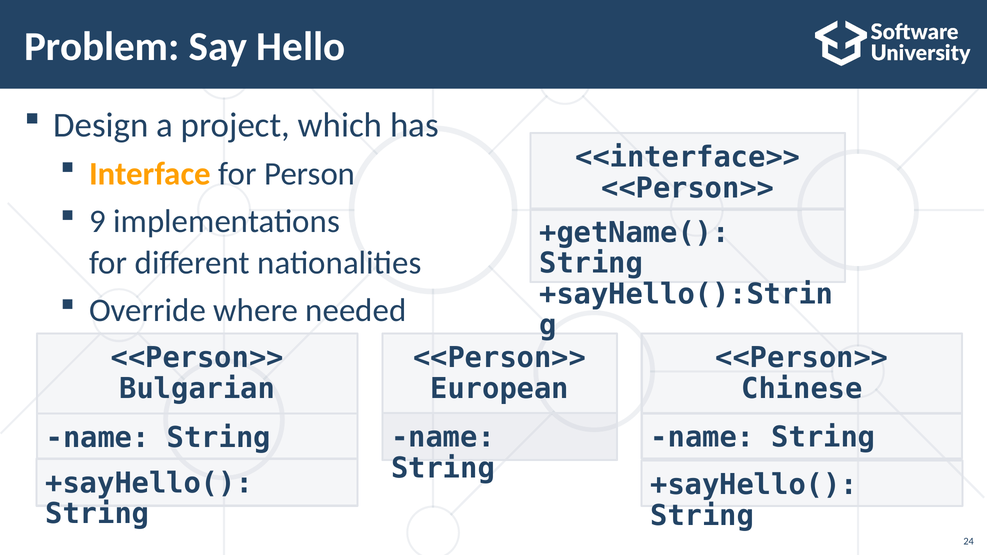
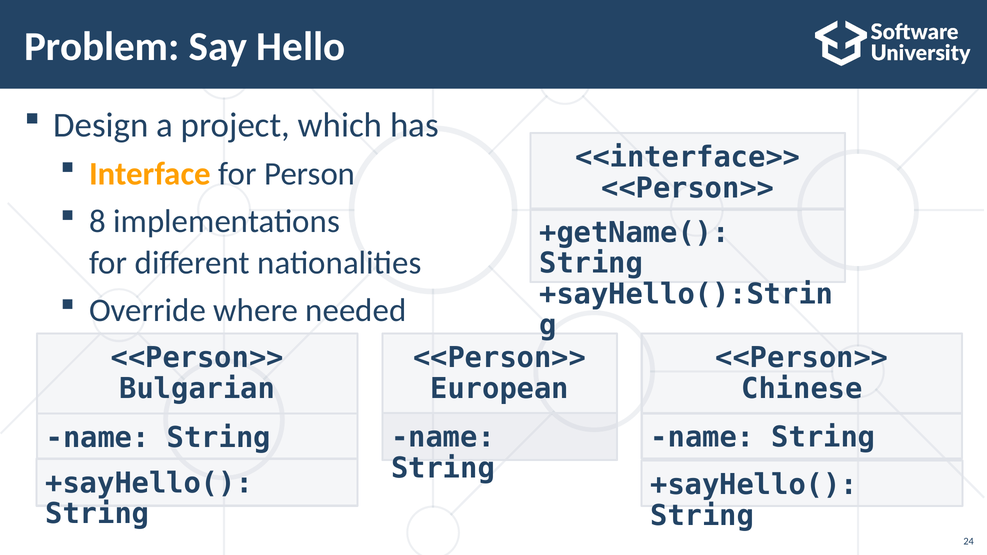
9: 9 -> 8
